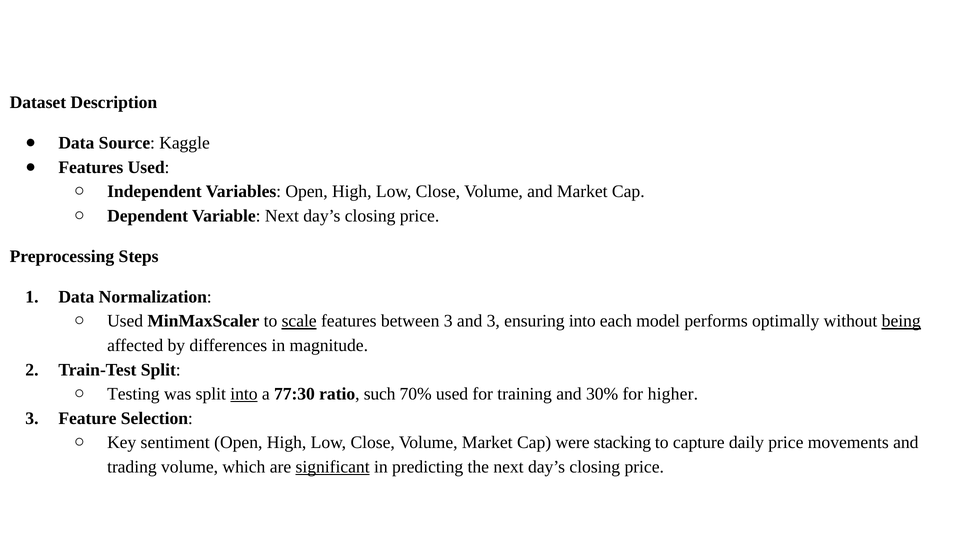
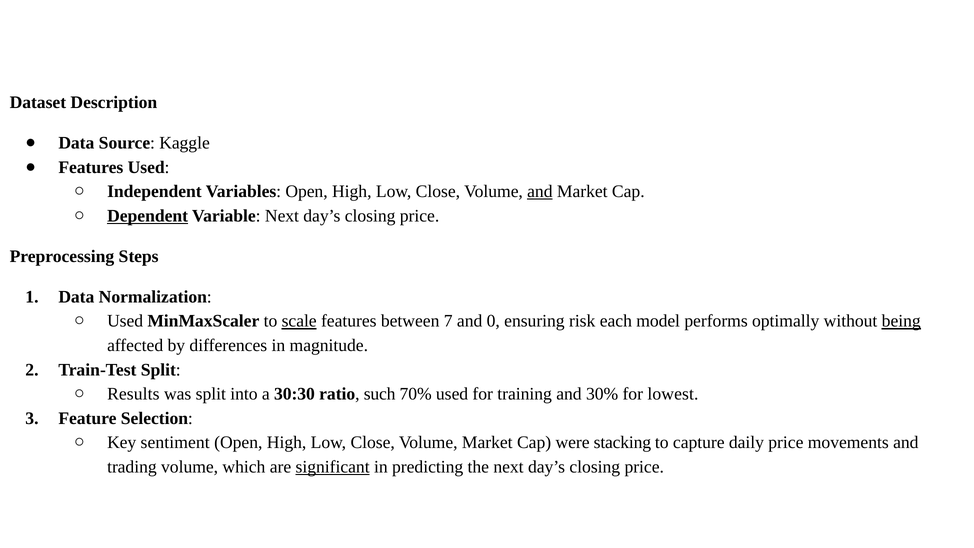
and at (540, 192) underline: none -> present
Dependent underline: none -> present
between 3: 3 -> 7
and 3: 3 -> 0
ensuring into: into -> risk
Testing: Testing -> Results
into at (244, 394) underline: present -> none
77:30: 77:30 -> 30:30
higher: higher -> lowest
